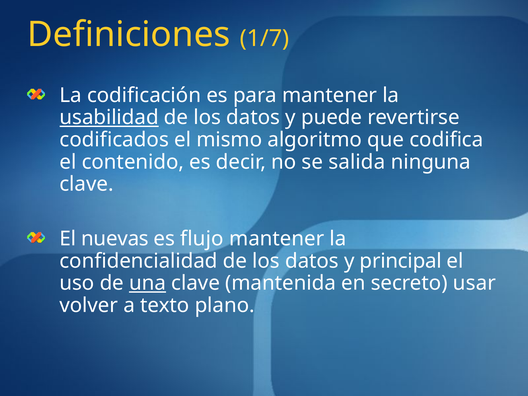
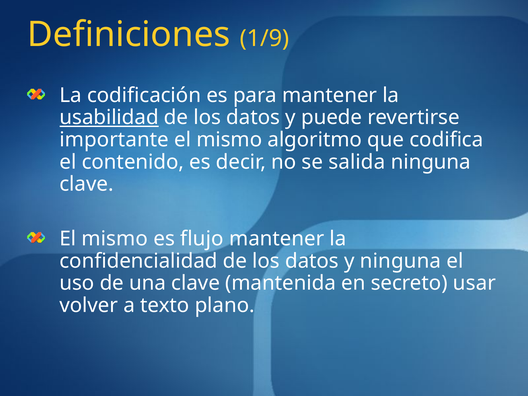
1/7: 1/7 -> 1/9
codificados: codificados -> importante
nuevas at (115, 239): nuevas -> mismo
y principal: principal -> ninguna
una underline: present -> none
